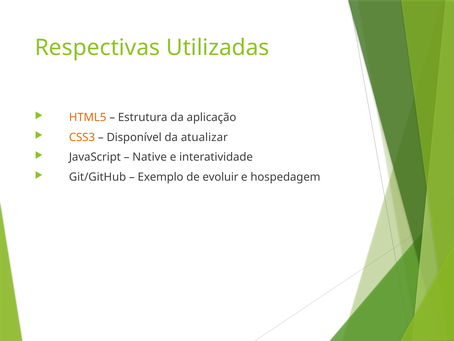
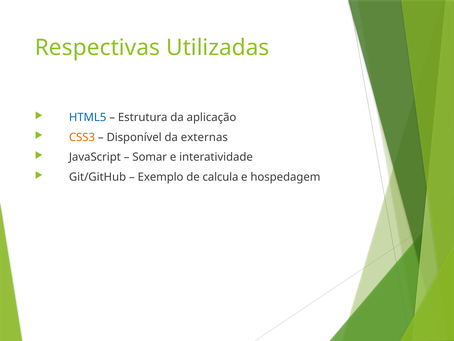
HTML5 colour: orange -> blue
atualizar: atualizar -> externas
Native: Native -> Somar
evoluir: evoluir -> calcula
